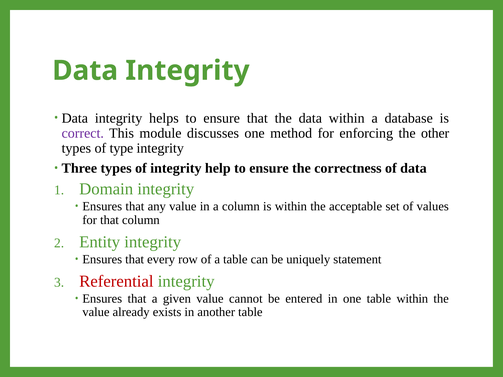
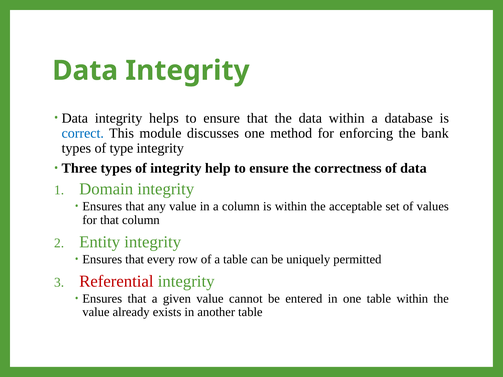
correct colour: purple -> blue
other: other -> bank
statement: statement -> permitted
